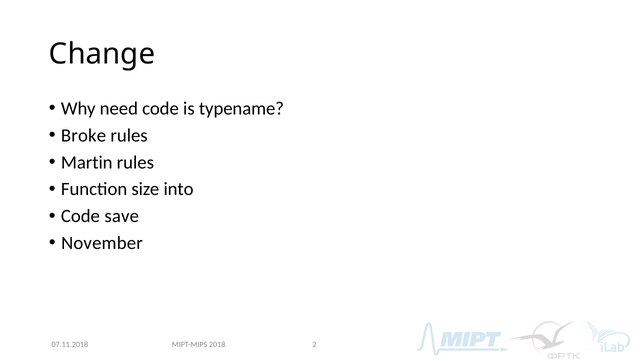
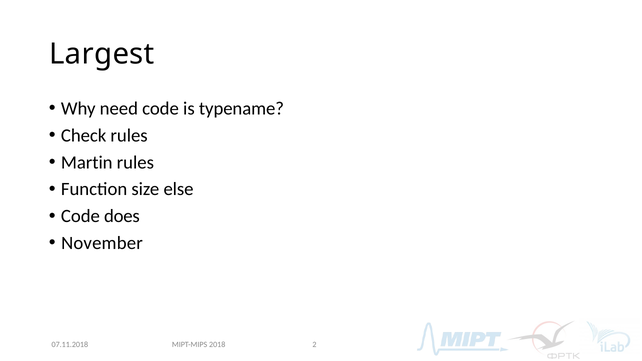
Change: Change -> Largest
Broke: Broke -> Check
into: into -> else
save: save -> does
